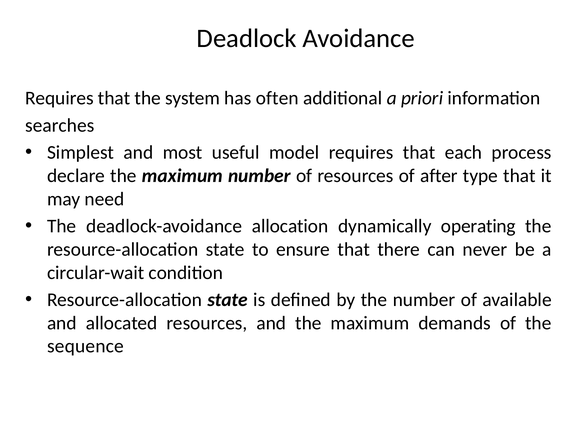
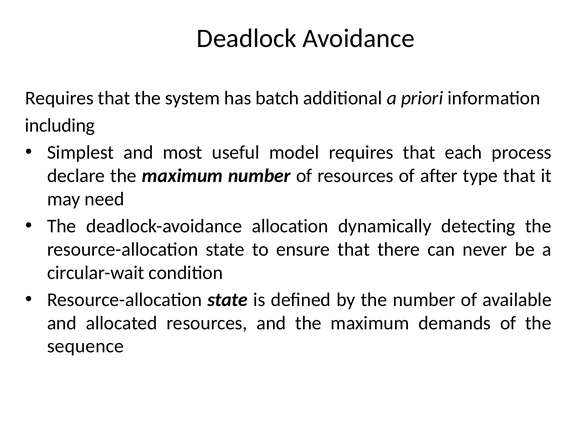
often: often -> batch
searches: searches -> including
operating: operating -> detecting
